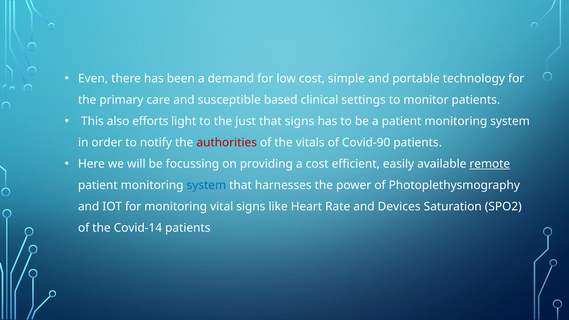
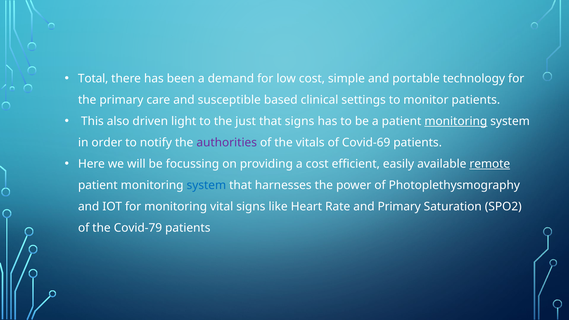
Even: Even -> Total
efforts: efforts -> driven
monitoring at (456, 121) underline: none -> present
authorities colour: red -> purple
Covid-90: Covid-90 -> Covid-69
and Devices: Devices -> Primary
Covid-14: Covid-14 -> Covid-79
